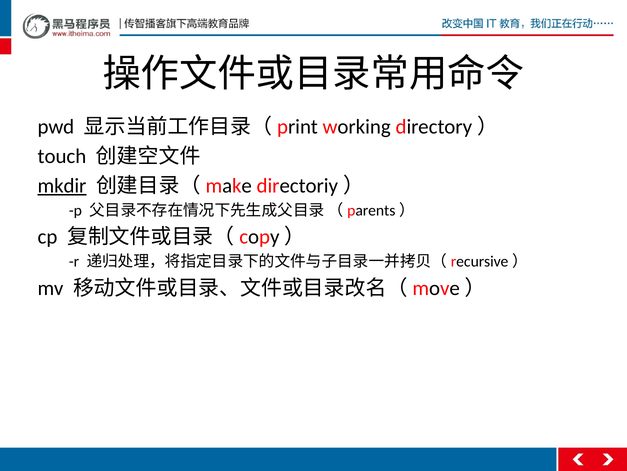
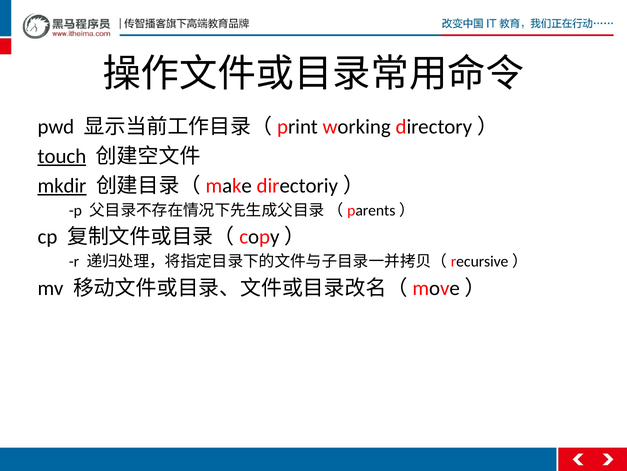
touch underline: none -> present
